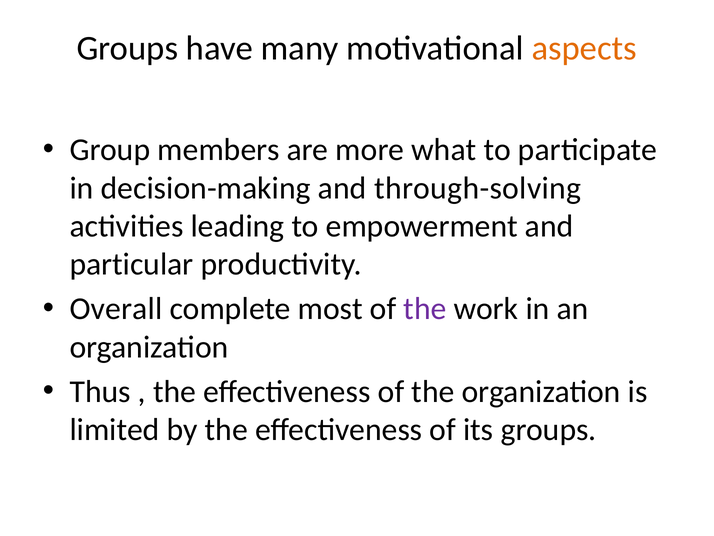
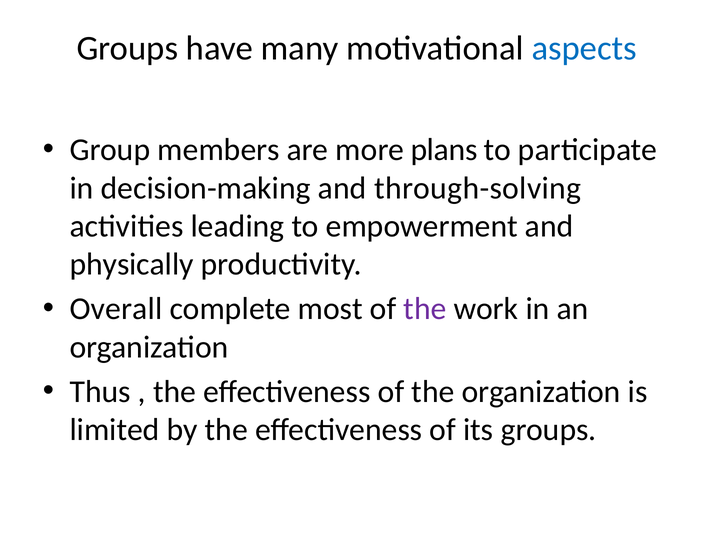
aspects colour: orange -> blue
what: what -> plans
particular: particular -> physically
